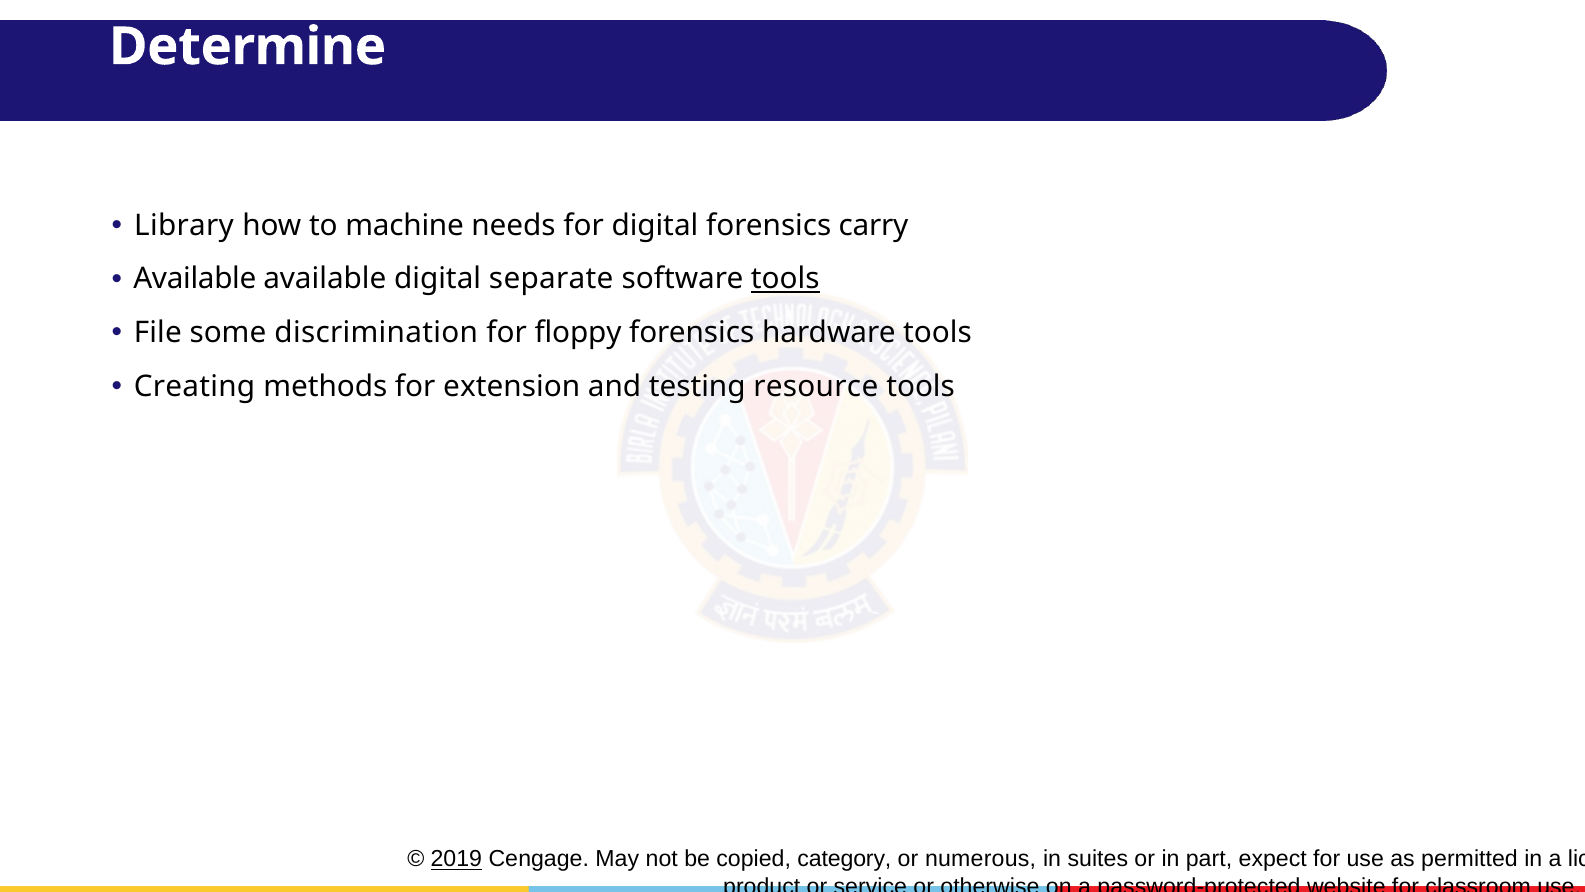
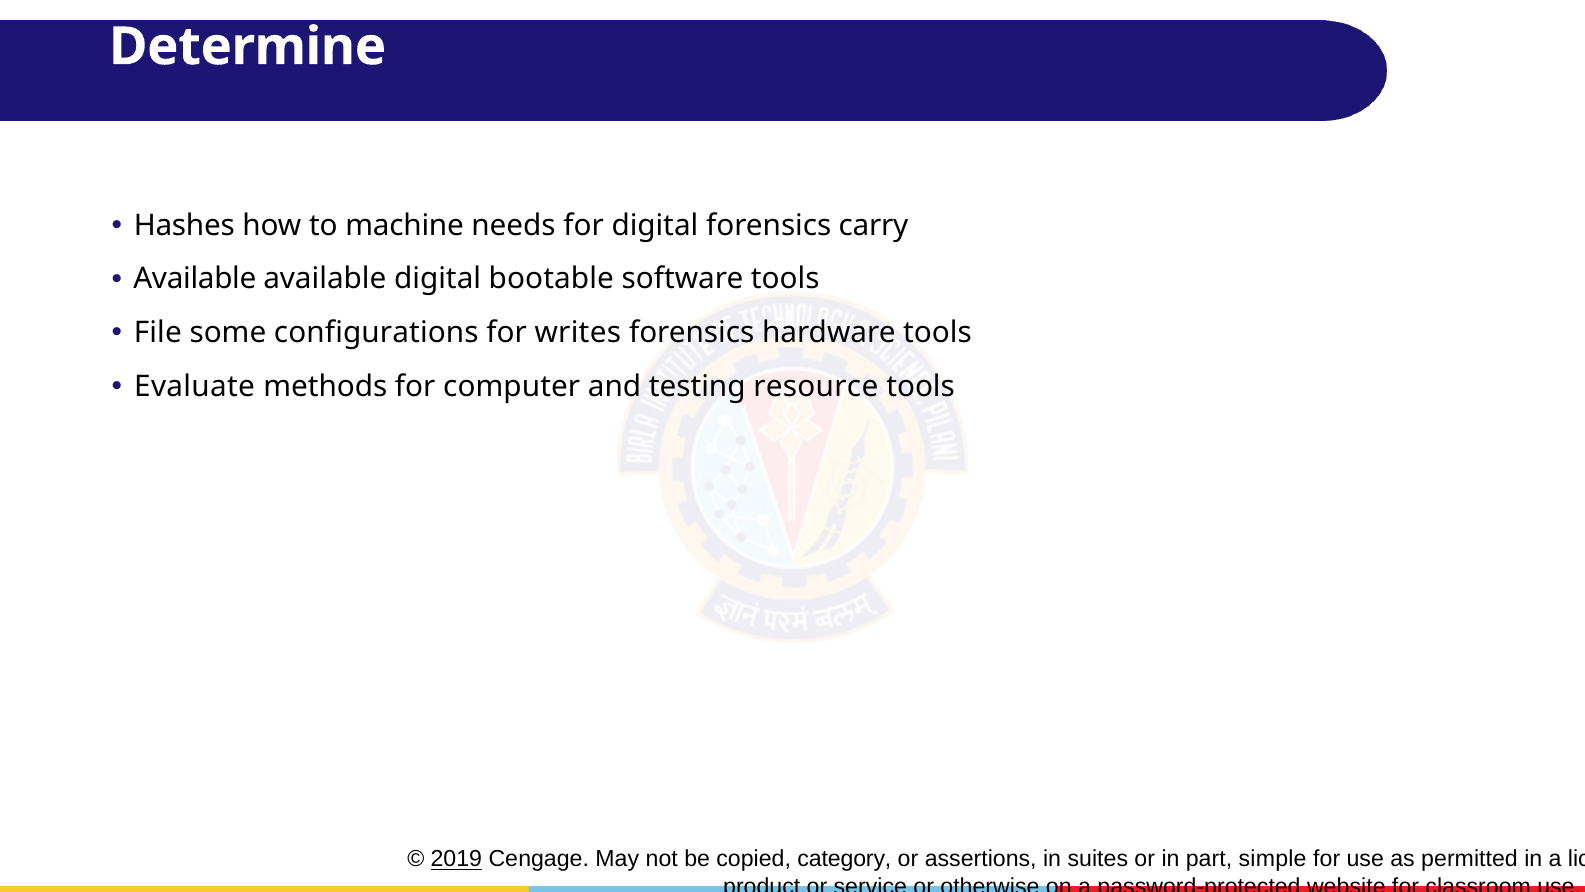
Library: Library -> Hashes
separate: separate -> bootable
tools at (785, 279) underline: present -> none
discrimination: discrimination -> configurations
floppy: floppy -> writes
Creating: Creating -> Evaluate
extension: extension -> computer
numerous: numerous -> assertions
expect: expect -> simple
